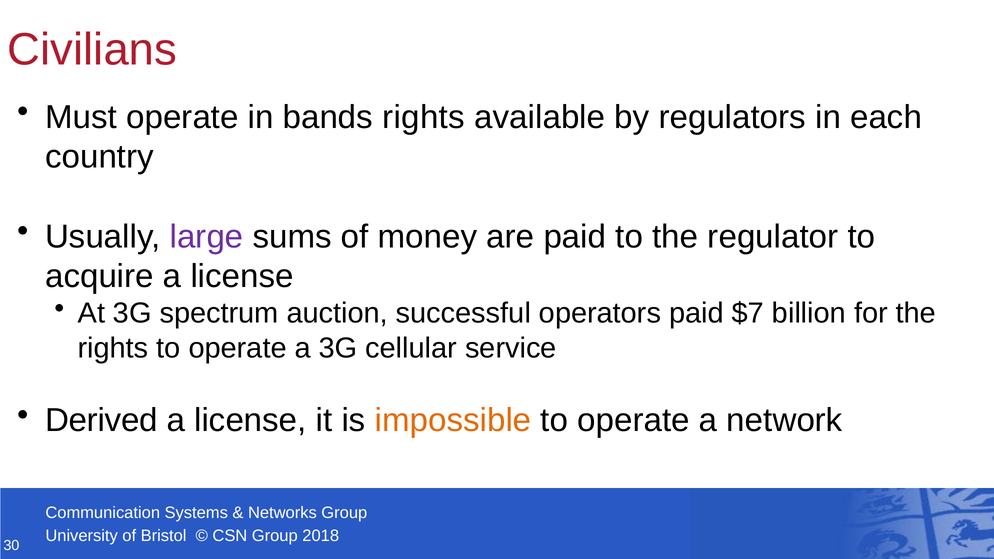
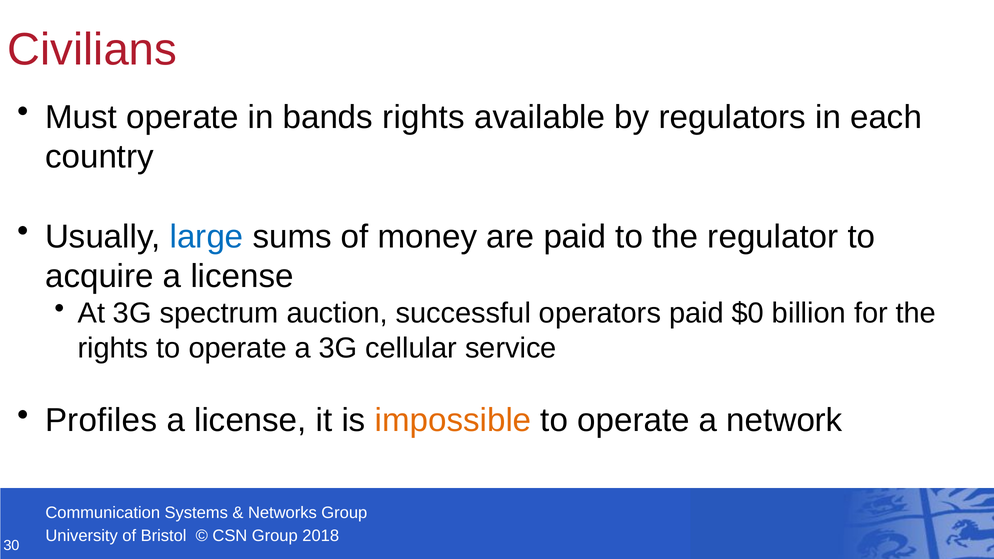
large colour: purple -> blue
$7: $7 -> $0
Derived: Derived -> Profiles
